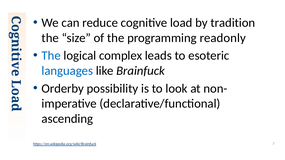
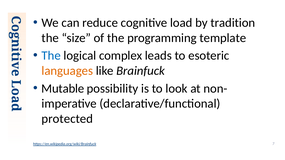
readonly: readonly -> template
languages colour: blue -> orange
Orderby: Orderby -> Mutable
ascending: ascending -> protected
